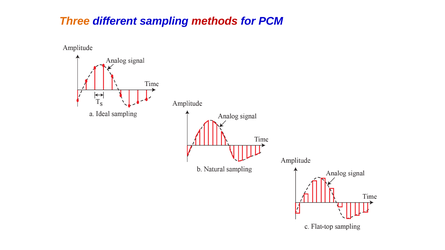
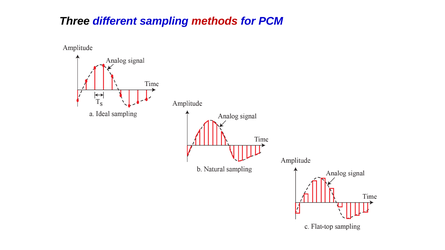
Three colour: orange -> black
